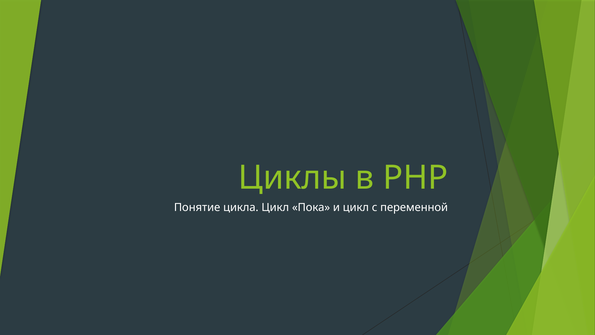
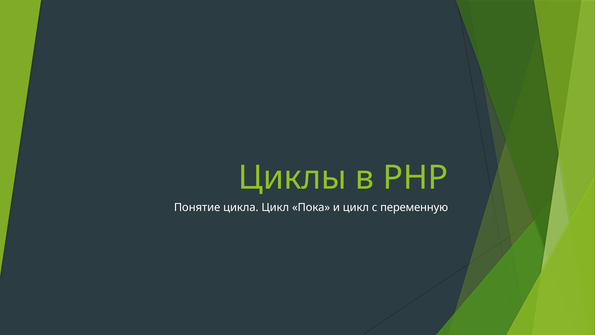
переменной: переменной -> переменную
